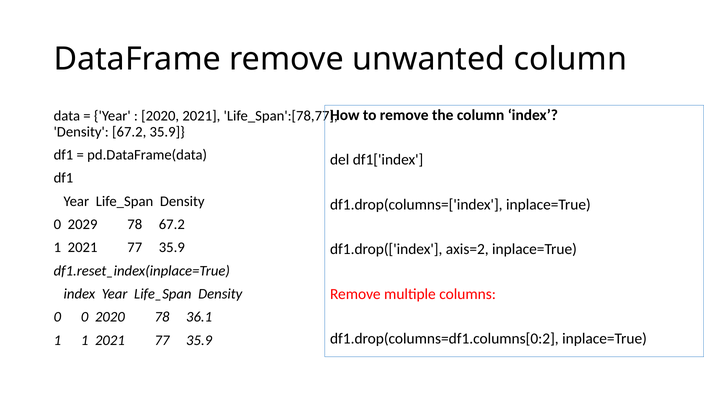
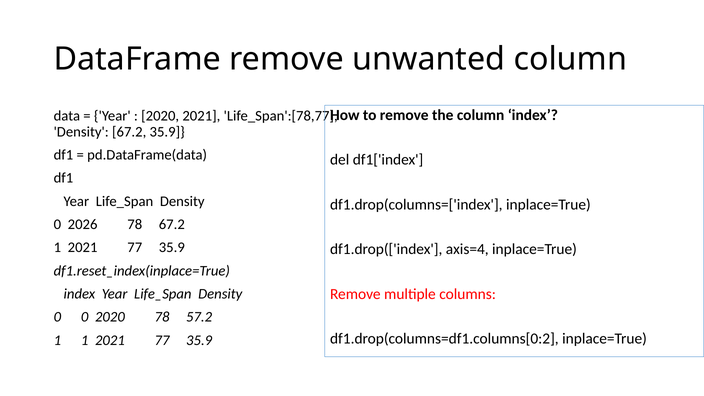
2029: 2029 -> 2026
axis=2: axis=2 -> axis=4
36.1: 36.1 -> 57.2
